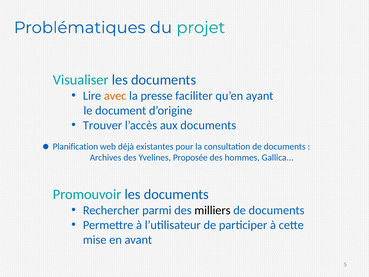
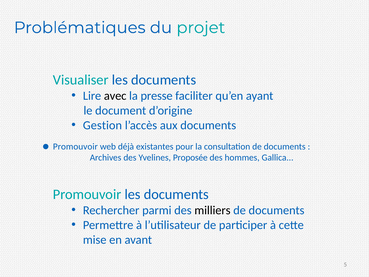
avec colour: orange -> black
Trouver: Trouver -> Gestion
Planification at (75, 146): Planification -> Promouvoir
